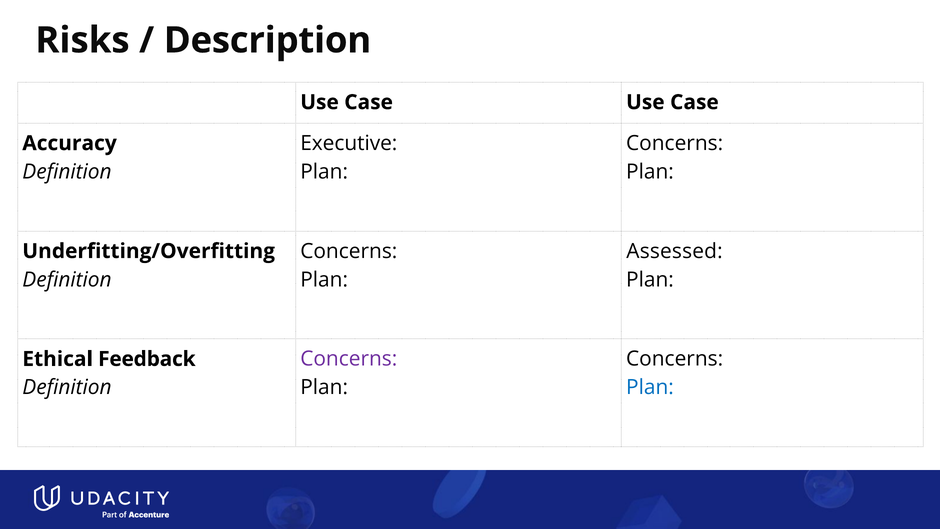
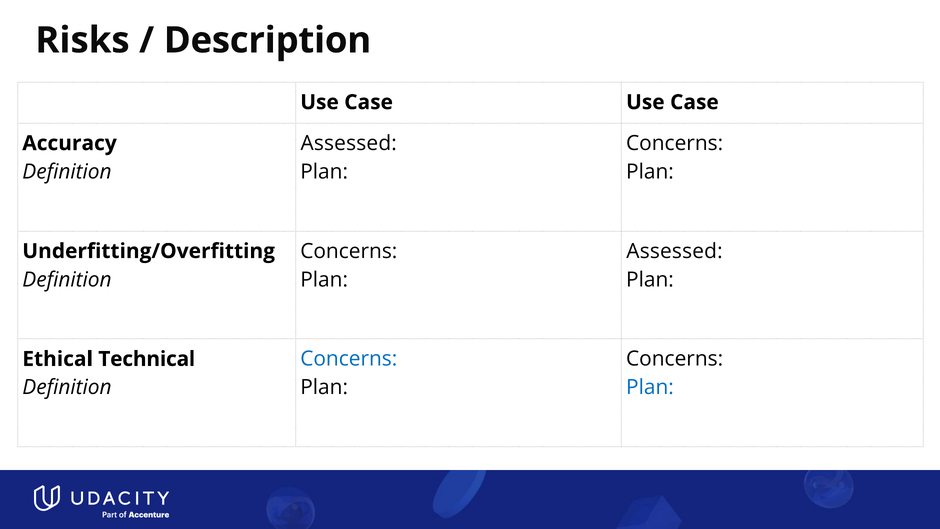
Executive at (349, 143): Executive -> Assessed
Feedback: Feedback -> Technical
Concerns at (349, 359) colour: purple -> blue
